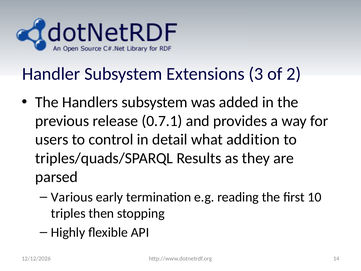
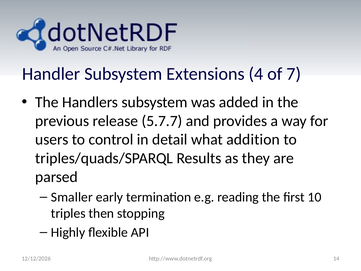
3: 3 -> 4
2: 2 -> 7
0.7.1: 0.7.1 -> 5.7.7
Various: Various -> Smaller
